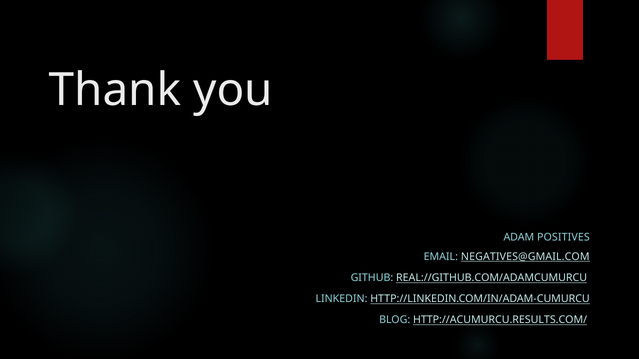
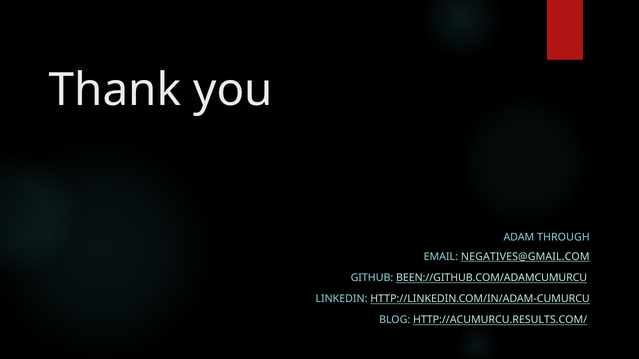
POSITIVES: POSITIVES -> THROUGH
REAL://GITHUB.COM/ADAMCUMURCU: REAL://GITHUB.COM/ADAMCUMURCU -> BEEN://GITHUB.COM/ADAMCUMURCU
